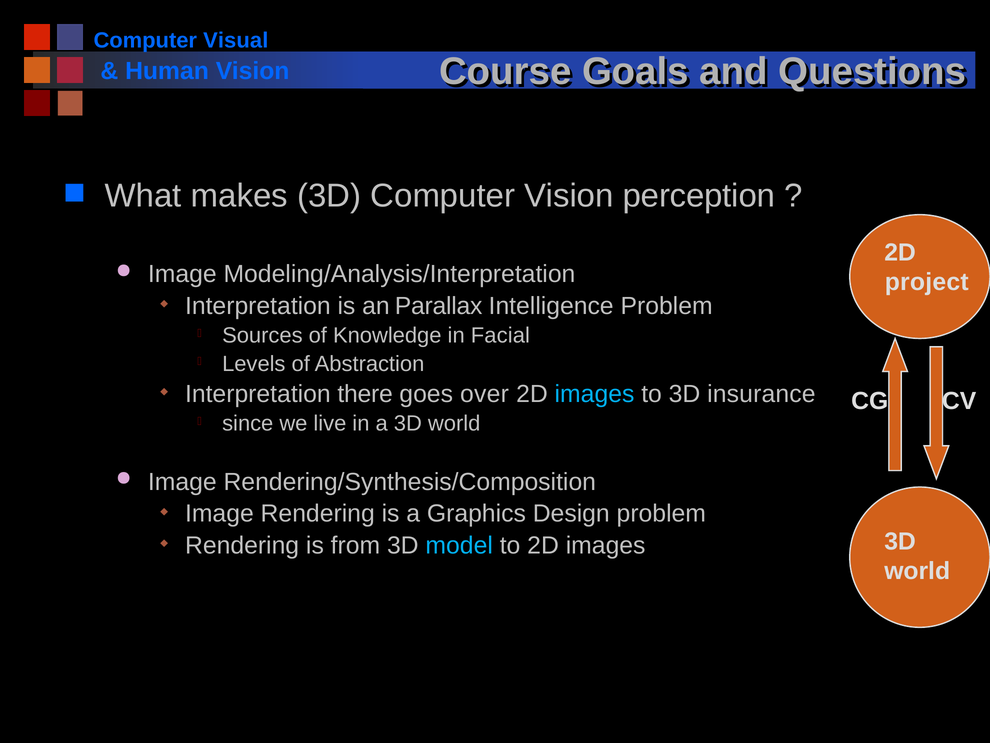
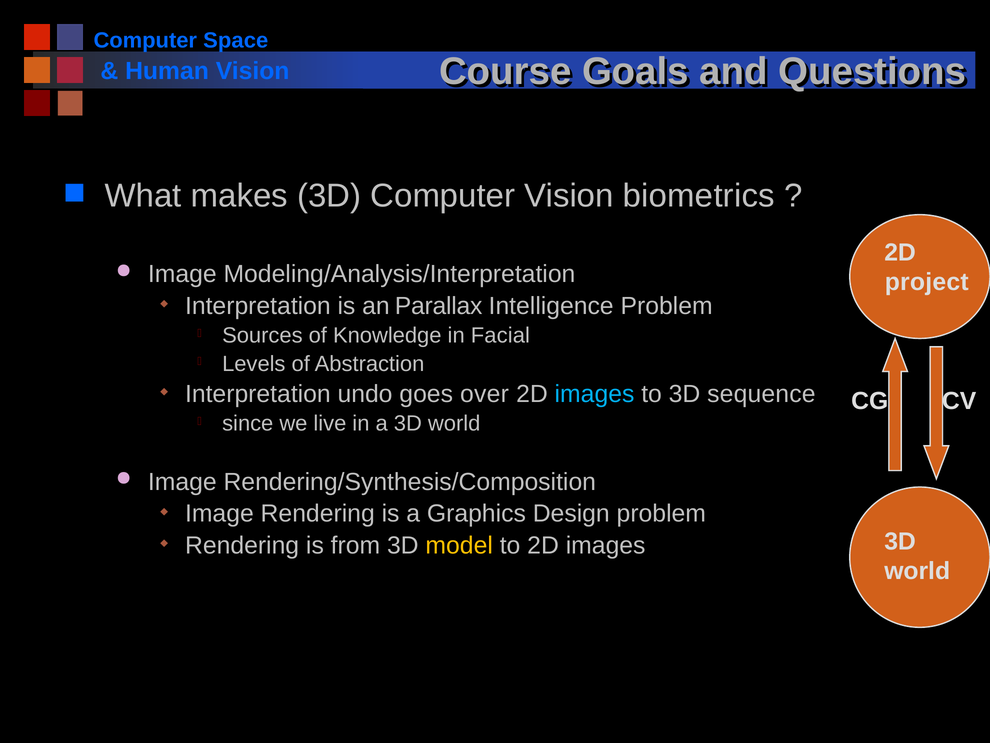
Visual: Visual -> Space
perception: perception -> biometrics
there: there -> undo
insurance: insurance -> sequence
model colour: light blue -> yellow
